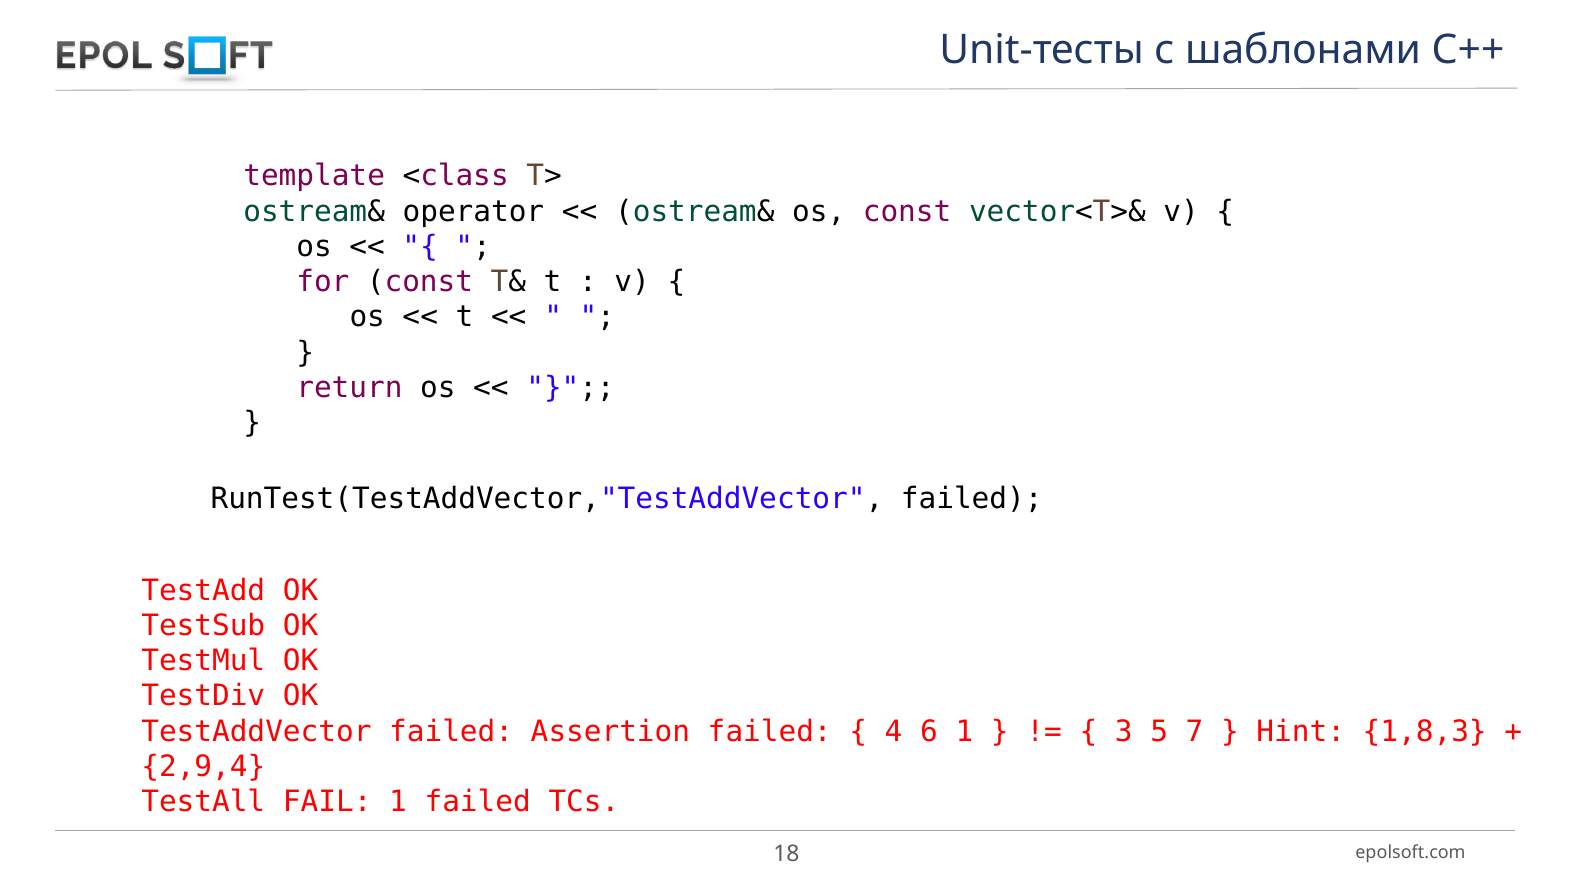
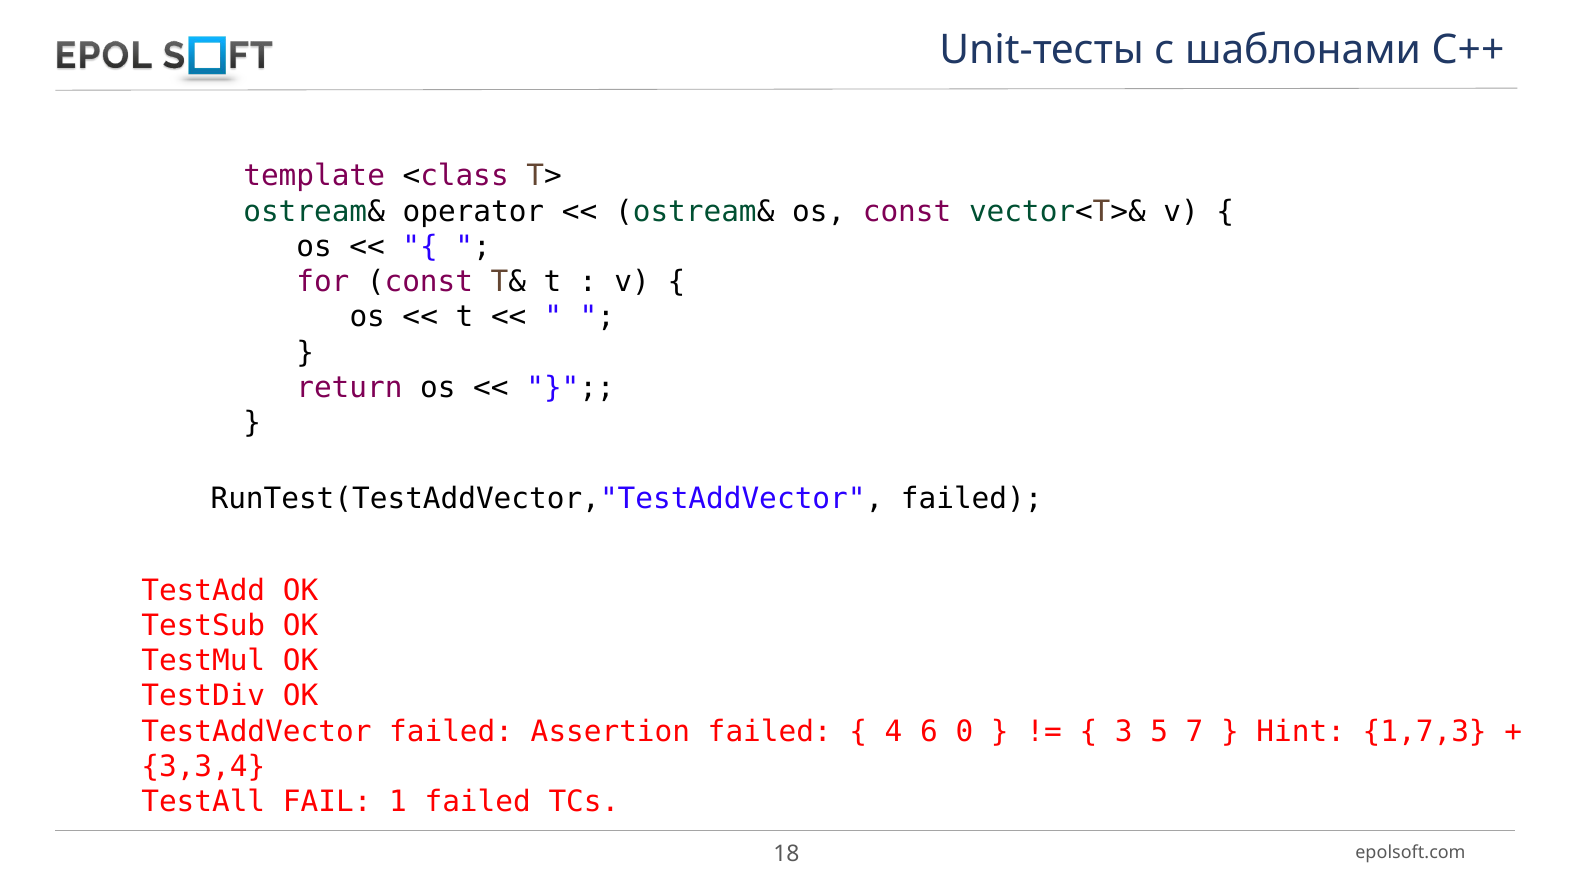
6 1: 1 -> 0
1,8,3: 1,8,3 -> 1,7,3
2,9,4: 2,9,4 -> 3,3,4
